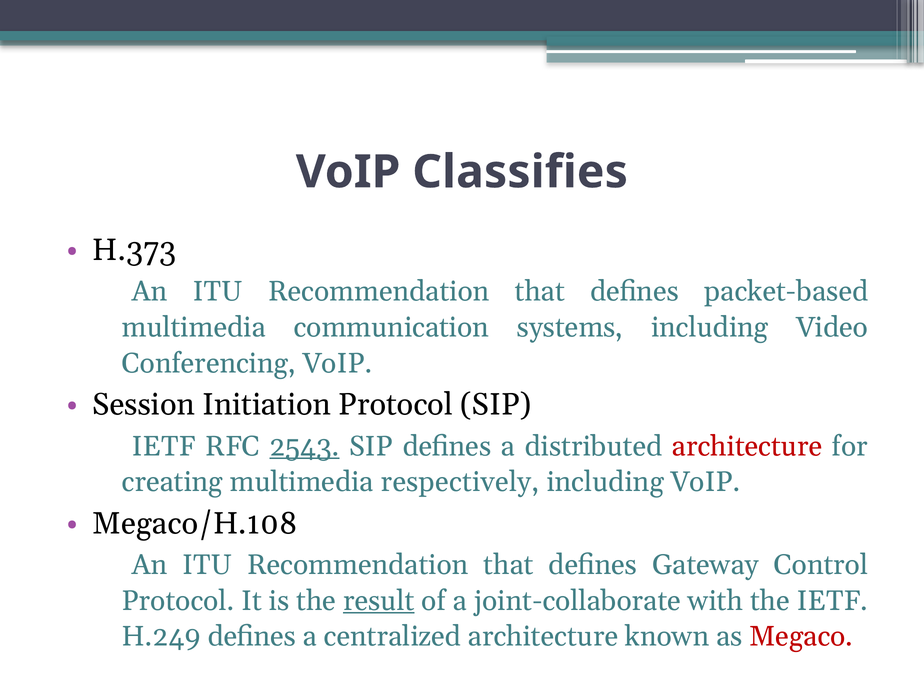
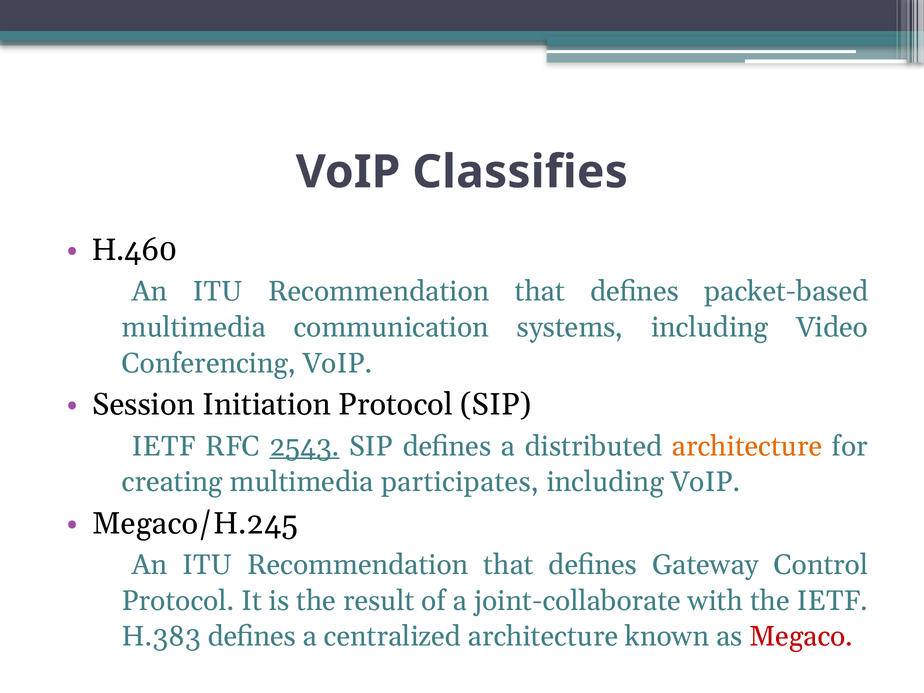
H.373: H.373 -> H.460
architecture at (747, 446) colour: red -> orange
respectively: respectively -> participates
Megaco/H.108: Megaco/H.108 -> Megaco/H.245
result underline: present -> none
H.249: H.249 -> H.383
